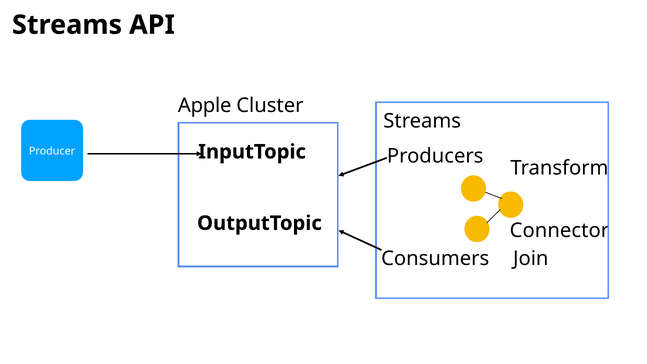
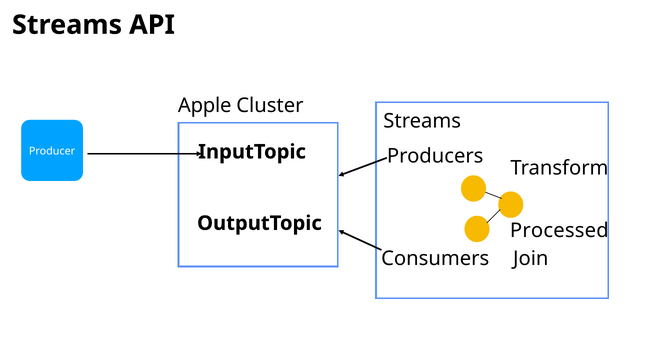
Connector: Connector -> Processed
